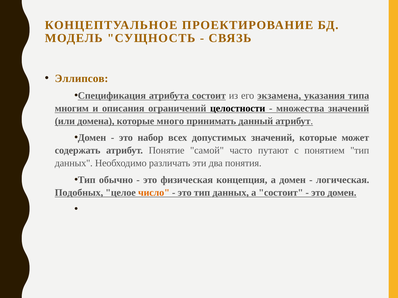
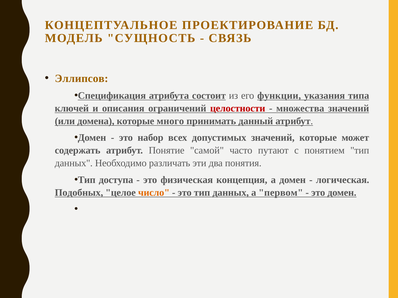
экзамена: экзамена -> функции
многим: многим -> ключей
целостности colour: black -> red
обычно: обычно -> доступа
а состоит: состоит -> первом
